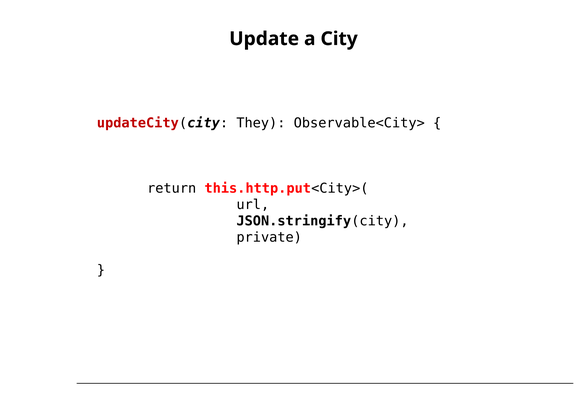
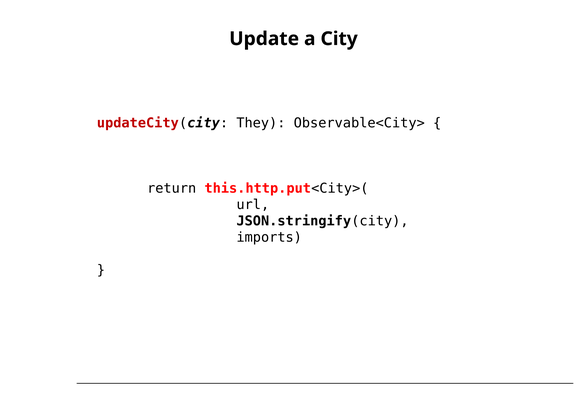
private: private -> imports
